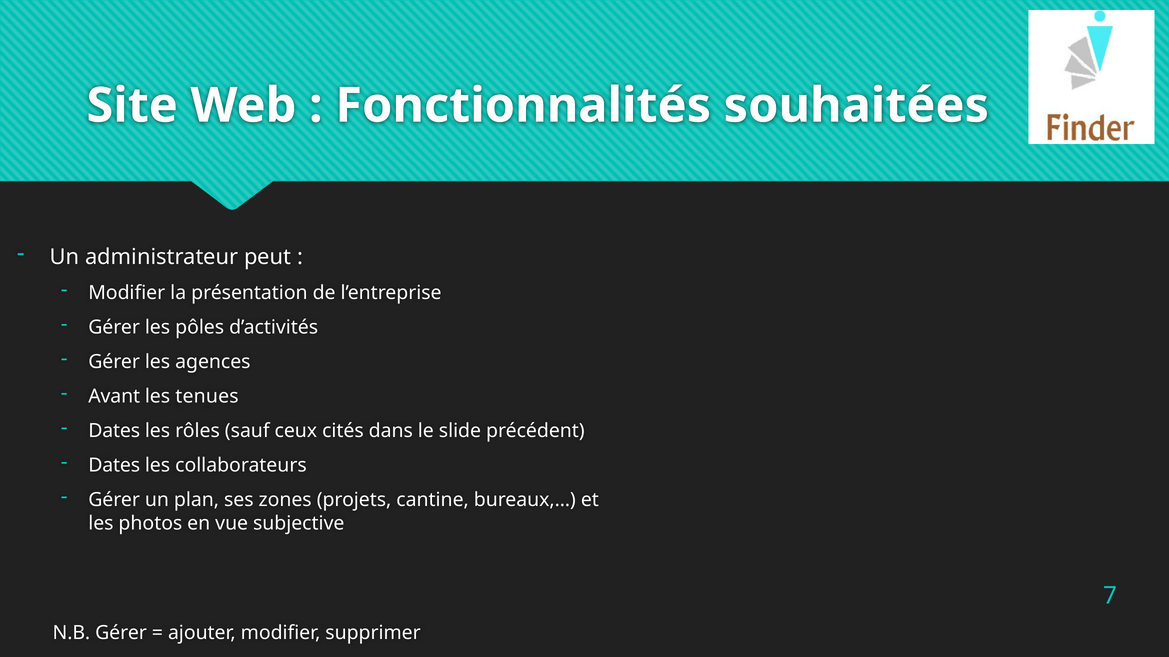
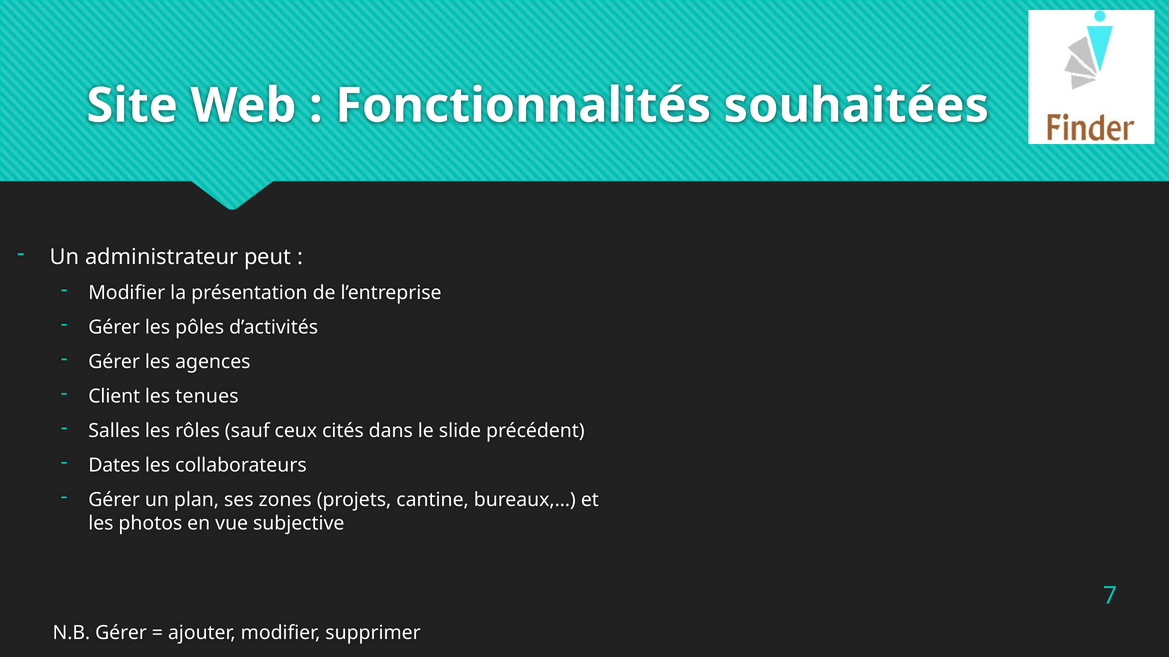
Avant: Avant -> Client
Dates at (114, 431): Dates -> Salles
